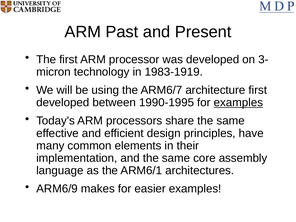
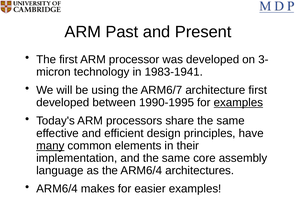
1983-1919: 1983-1919 -> 1983-1941
many underline: none -> present
the ARM6/1: ARM6/1 -> ARM6/4
ARM6/9 at (57, 189): ARM6/9 -> ARM6/4
